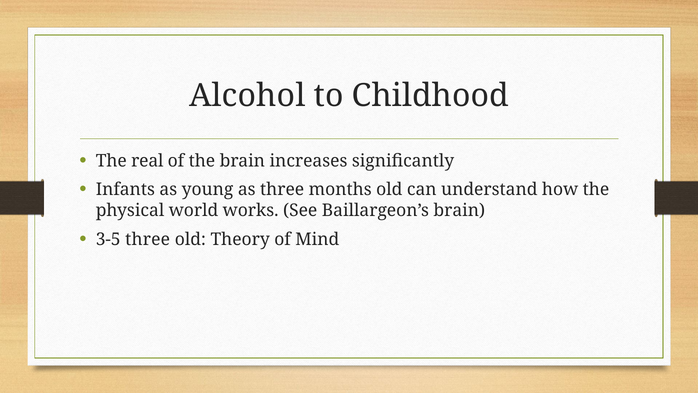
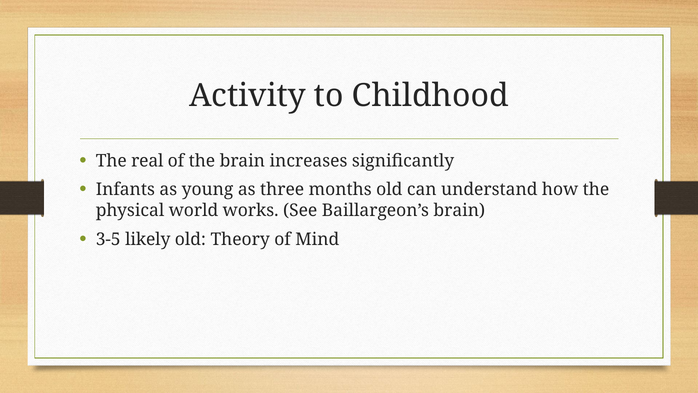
Alcohol: Alcohol -> Activity
3-5 three: three -> likely
